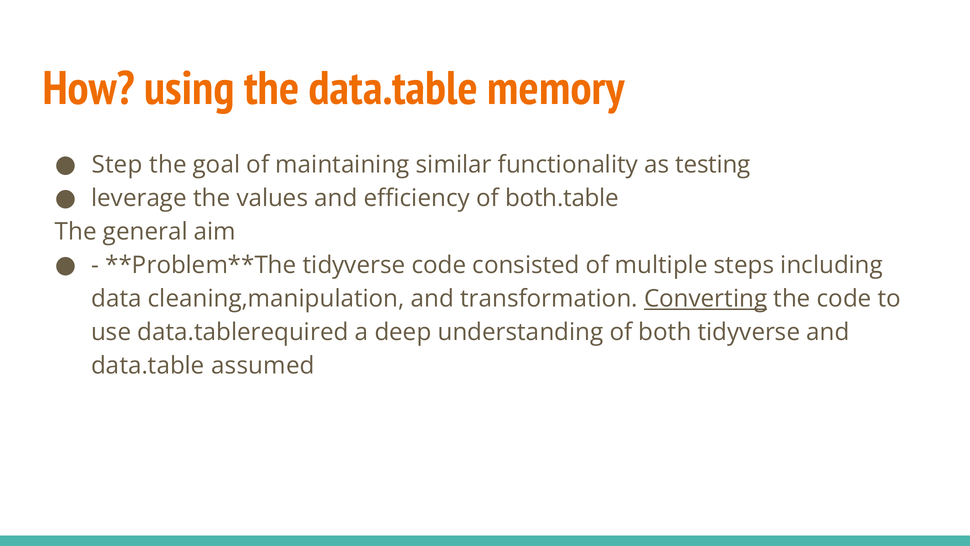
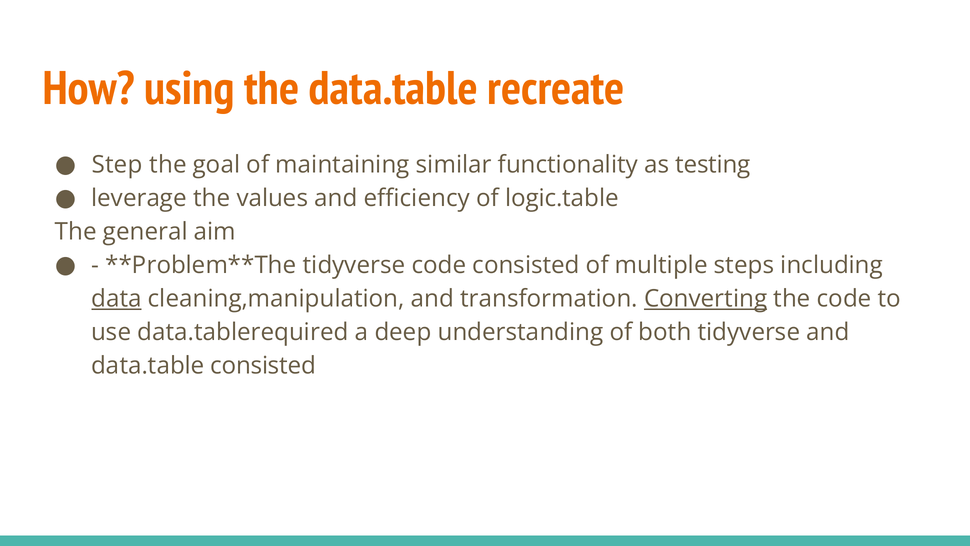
memory: memory -> recreate
both.table: both.table -> logic.table
data underline: none -> present
data.table assumed: assumed -> consisted
